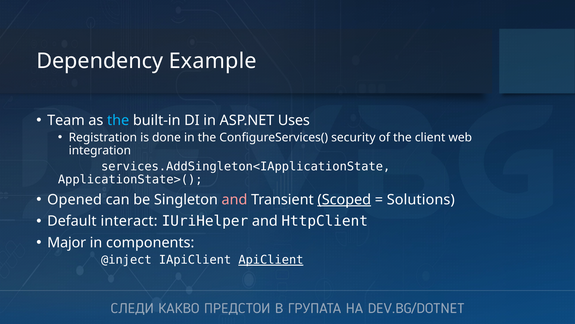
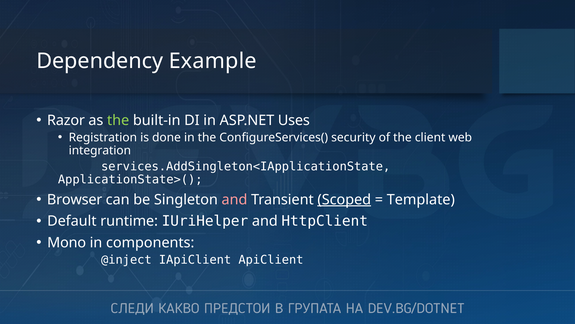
Team: Team -> Razor
the at (118, 120) colour: light blue -> light green
Opened: Opened -> Browser
Solutions: Solutions -> Template
interact: interact -> runtime
Major: Major -> Mono
ApiClient underline: present -> none
